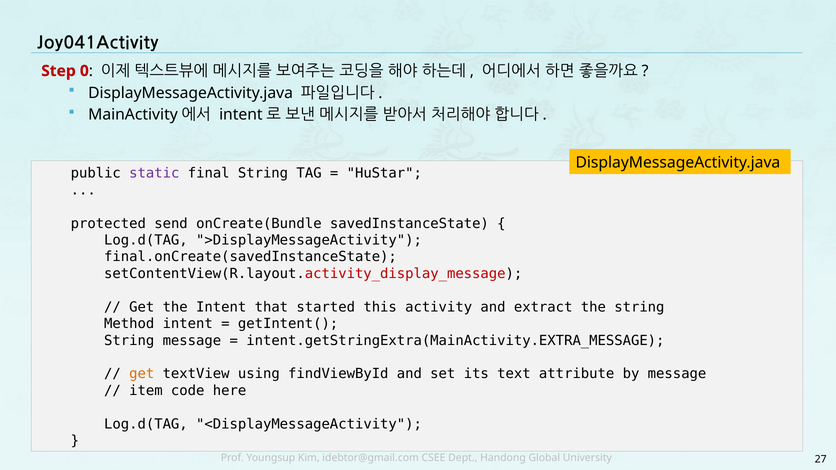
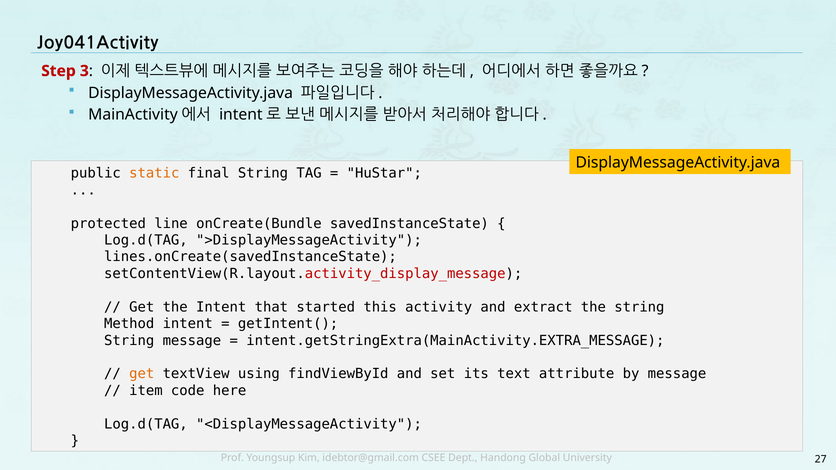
0: 0 -> 3
static colour: purple -> orange
send: send -> line
final.onCreate(savedInstanceState: final.onCreate(savedInstanceState -> lines.onCreate(savedInstanceState
